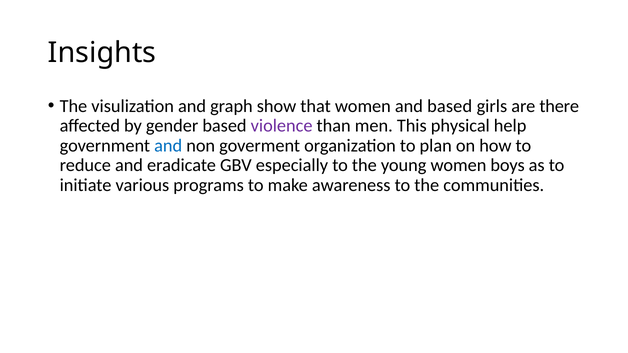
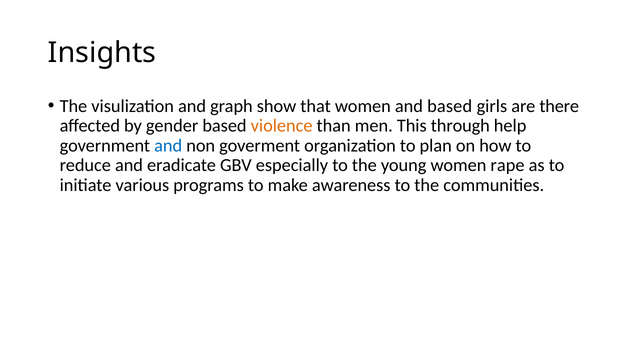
violence colour: purple -> orange
physical: physical -> through
boys: boys -> rape
